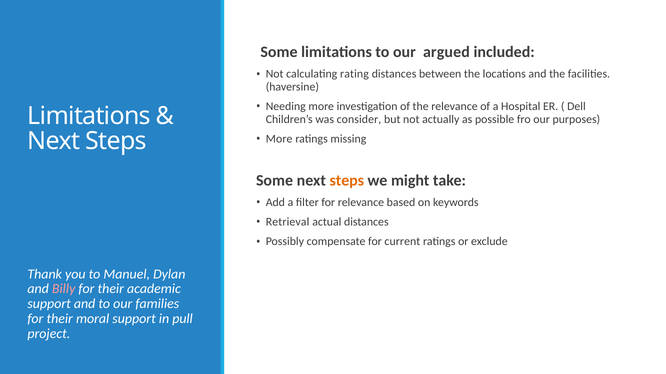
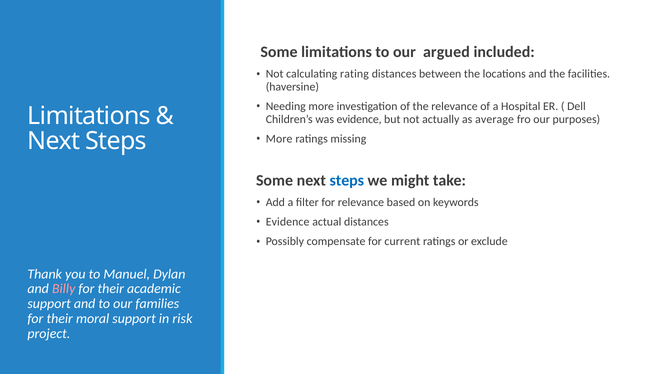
was consider: consider -> evidence
possible: possible -> average
steps at (347, 181) colour: orange -> blue
Retrieval at (288, 222): Retrieval -> Evidence
pull: pull -> risk
